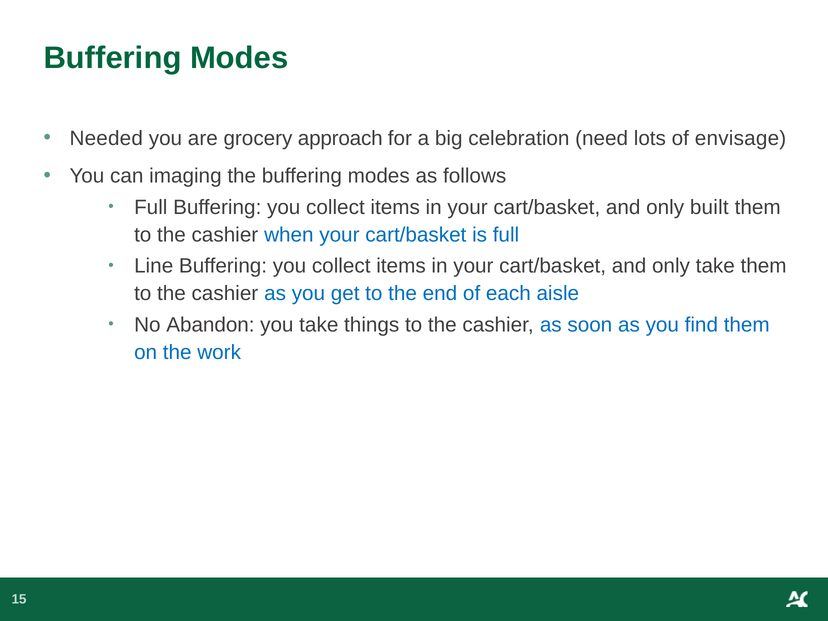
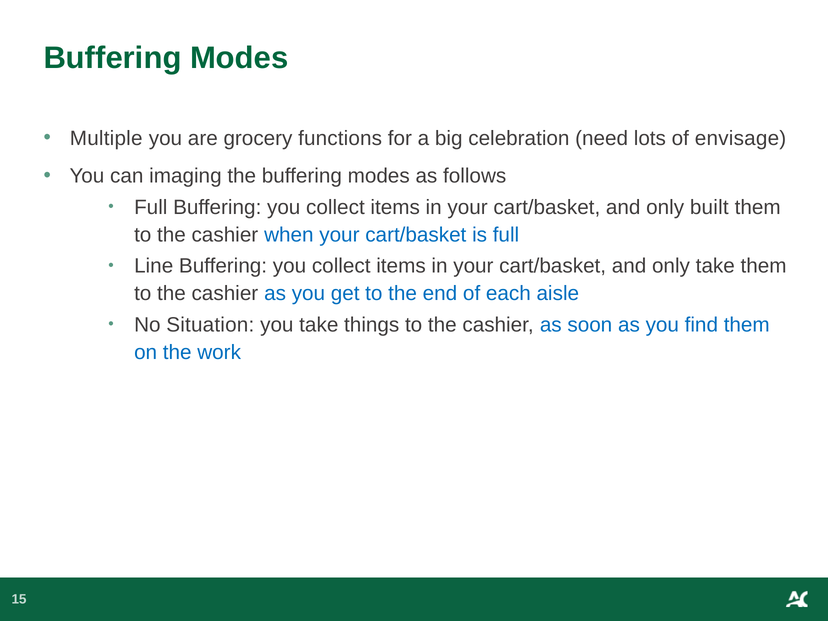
Needed: Needed -> Multiple
approach: approach -> functions
Abandon: Abandon -> Situation
